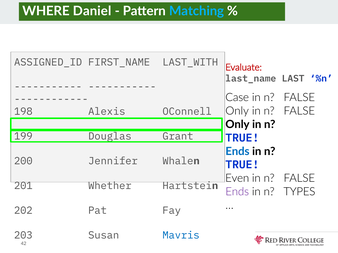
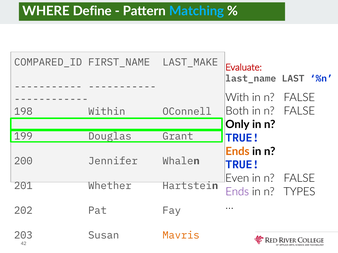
Daniel: Daniel -> Define
ASSIGNED_ID: ASSIGNED_ID -> COMPARED_ID
LAST_WITH: LAST_WITH -> LAST_MAKE
Case: Case -> With
Only at (237, 111): Only -> Both
Alexis: Alexis -> Within
Ends at (237, 152) colour: blue -> orange
Mavris colour: blue -> orange
